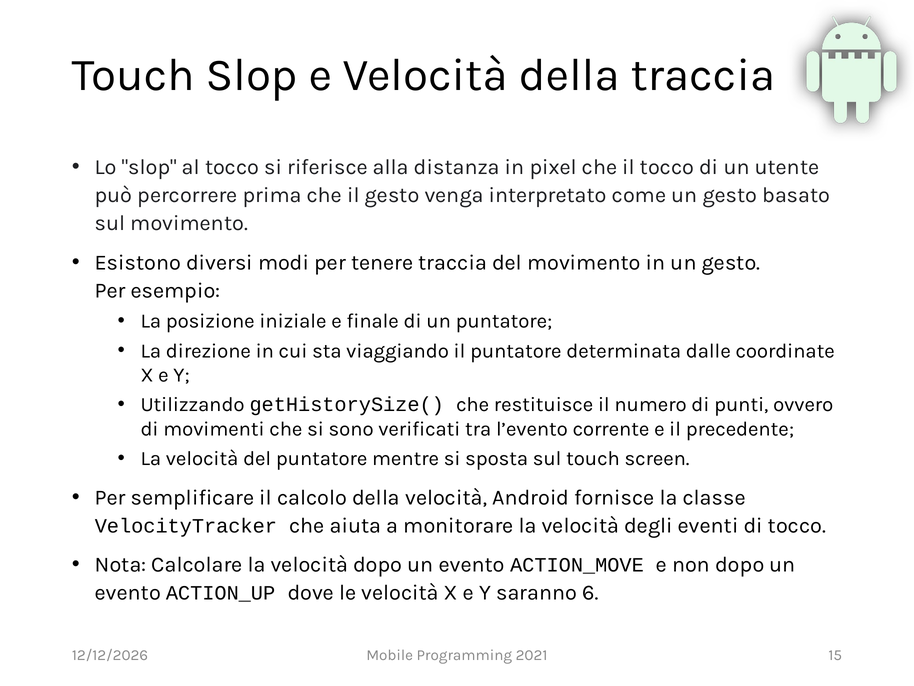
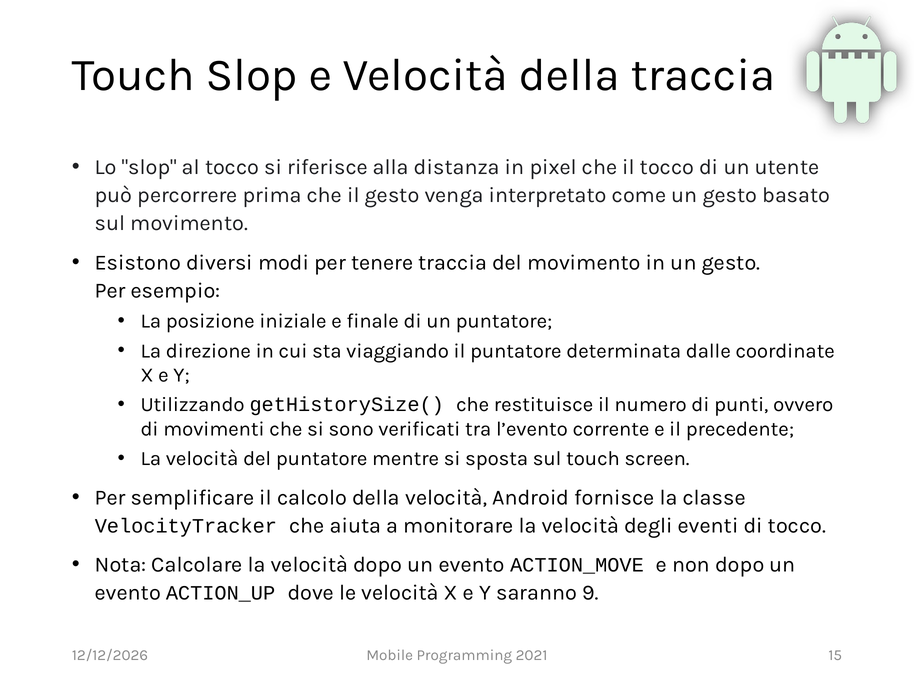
6: 6 -> 9
